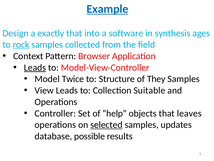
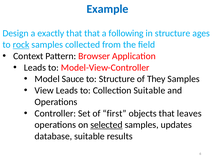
Example underline: present -> none
that into: into -> that
software: software -> following
in synthesis: synthesis -> structure
Leads at (35, 67) underline: present -> none
Twice: Twice -> Sauce
help: help -> first
database possible: possible -> suitable
